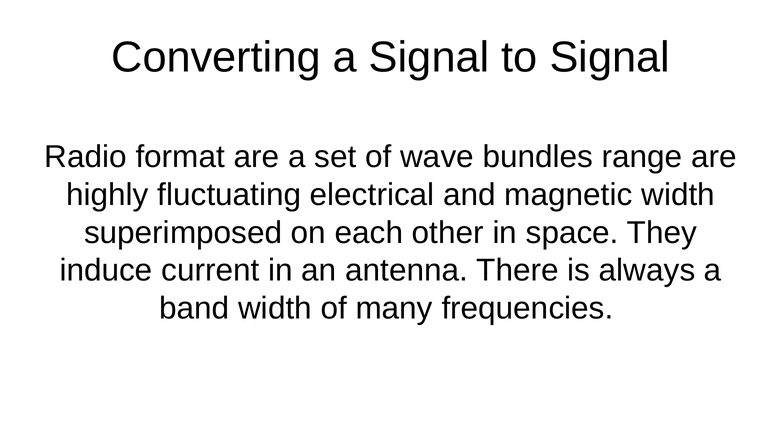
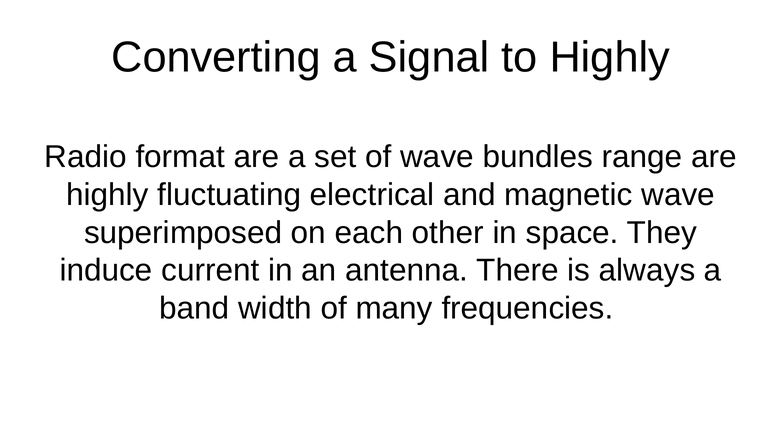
to Signal: Signal -> Highly
magnetic width: width -> wave
